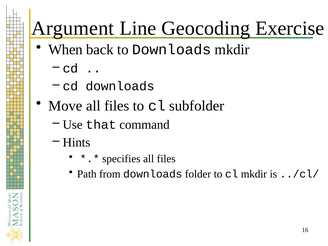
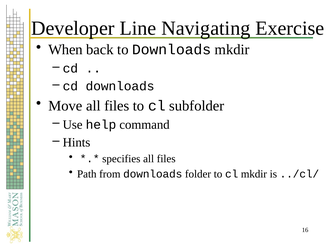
Argument: Argument -> Developer
Geocoding: Geocoding -> Navigating
that: that -> help
